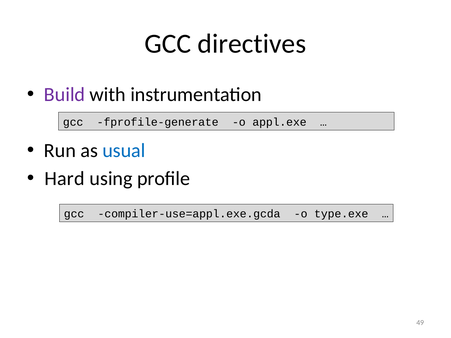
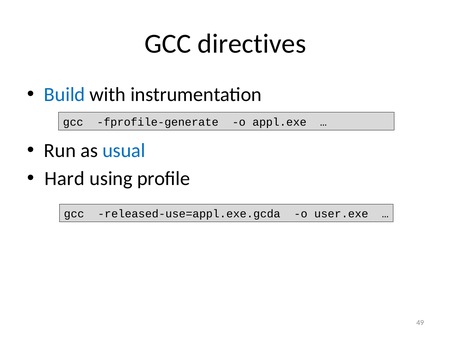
Build colour: purple -> blue
compiler-use=appl.exe.gcda: compiler-use=appl.exe.gcda -> released-use=appl.exe.gcda
type.exe: type.exe -> user.exe
